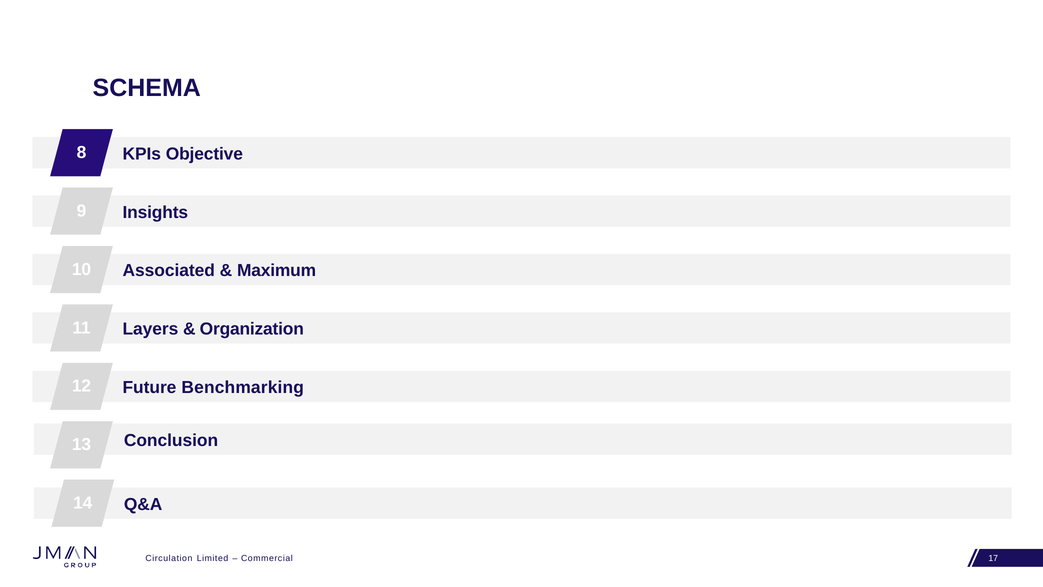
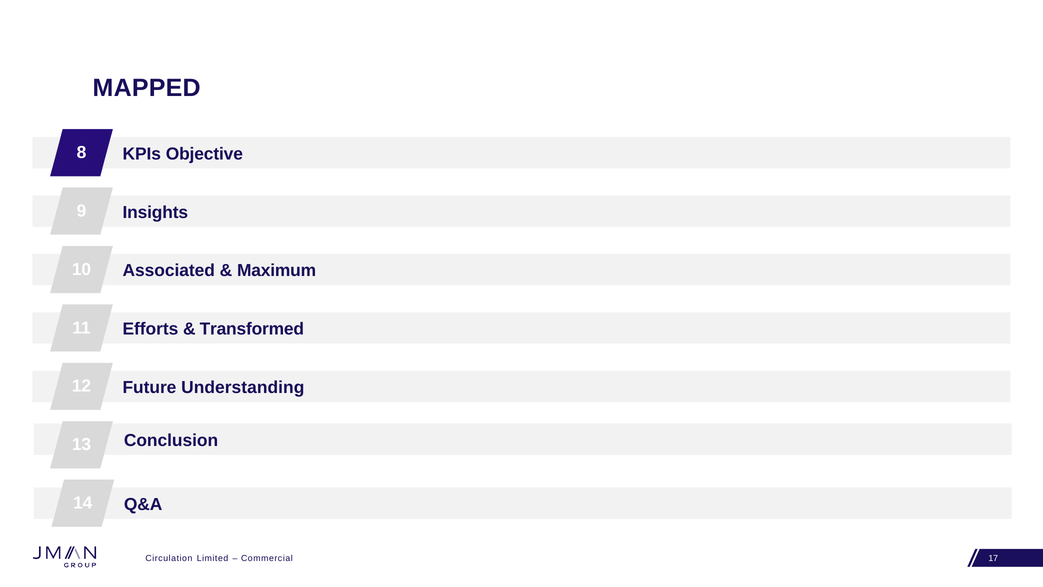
SCHEMA: SCHEMA -> MAPPED
Layers: Layers -> Efforts
Organization: Organization -> Transformed
Benchmarking: Benchmarking -> Understanding
